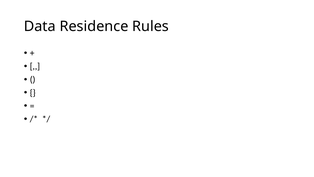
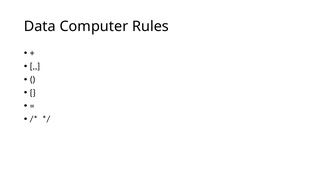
Residence: Residence -> Computer
